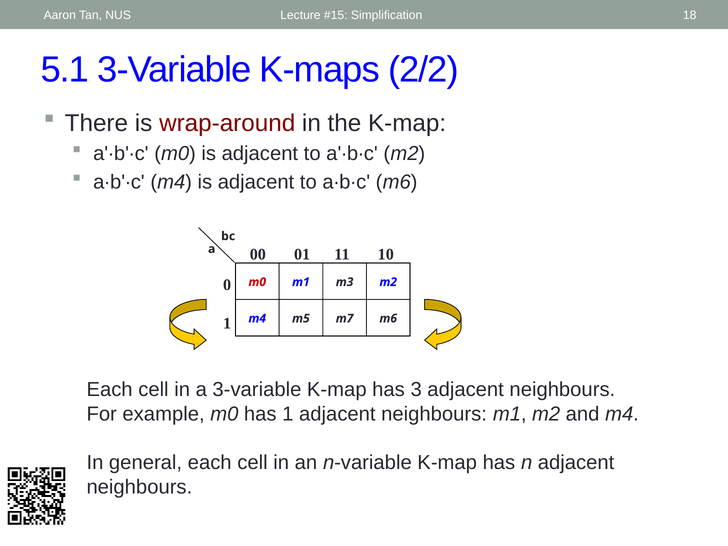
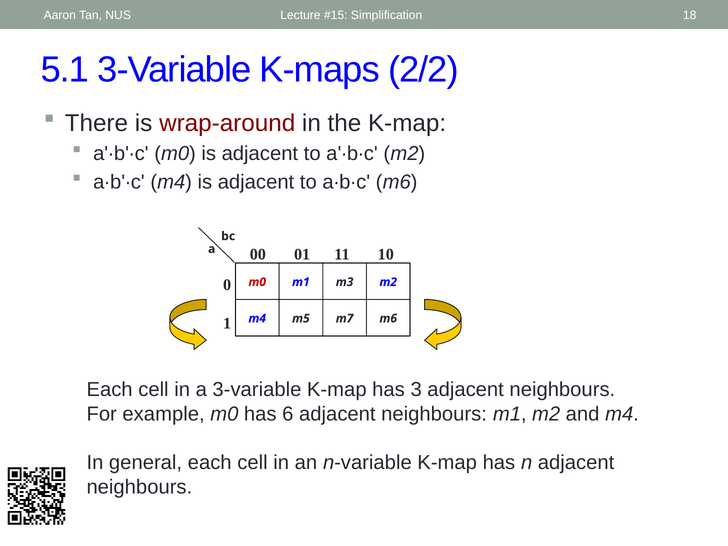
has 1: 1 -> 6
